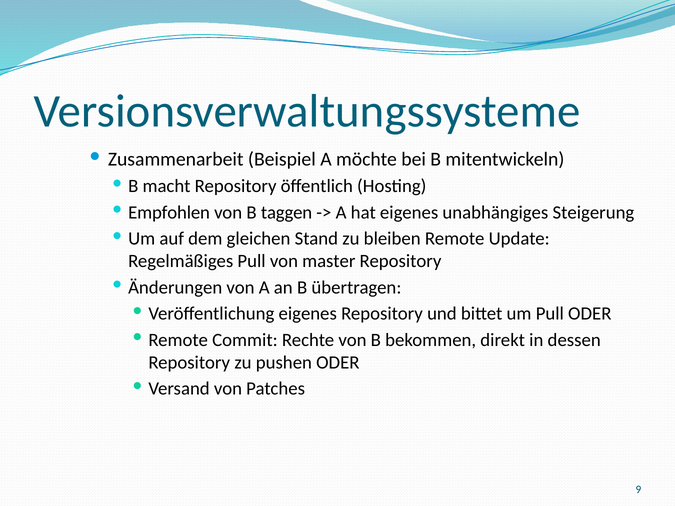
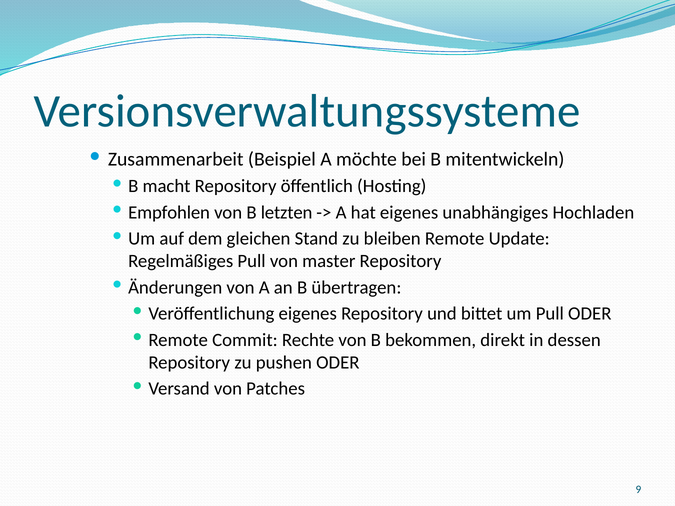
taggen: taggen -> letzten
Steigerung: Steigerung -> Hochladen
